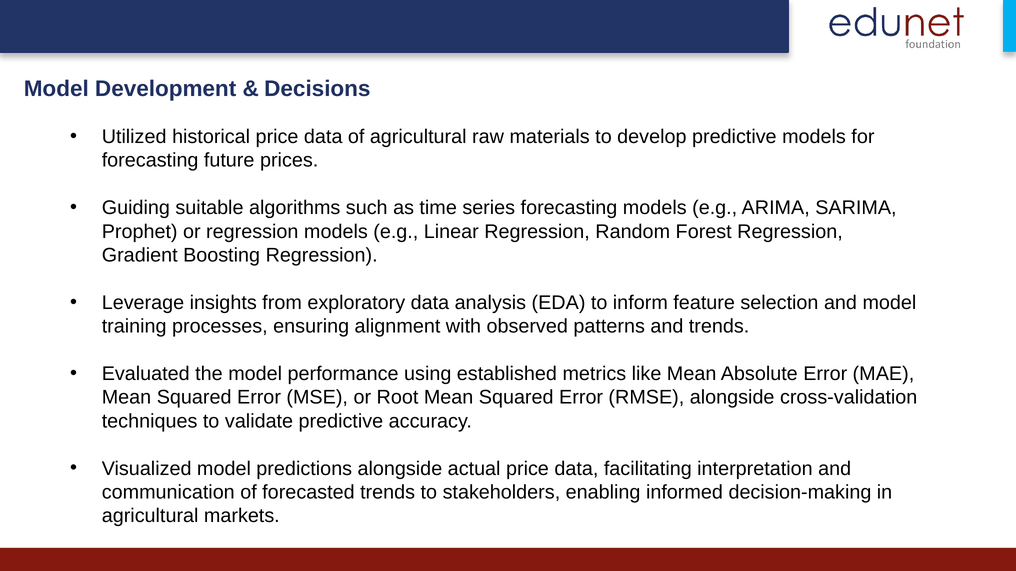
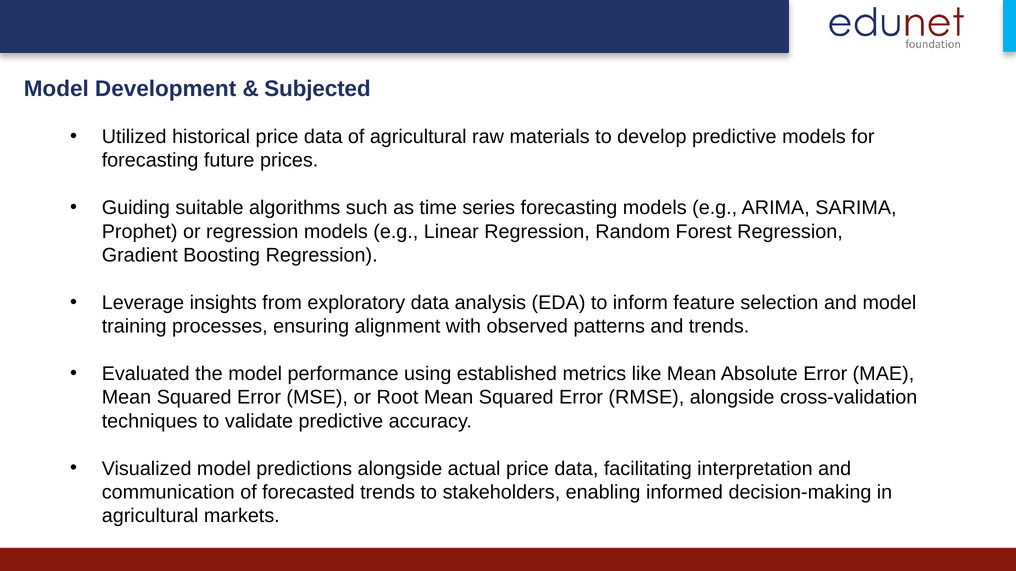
Decisions: Decisions -> Subjected
